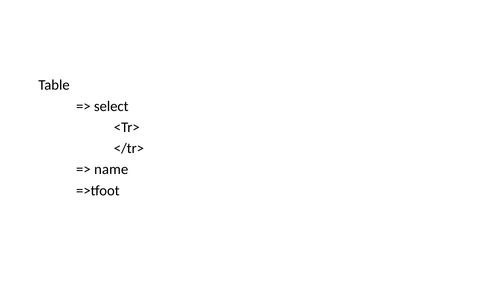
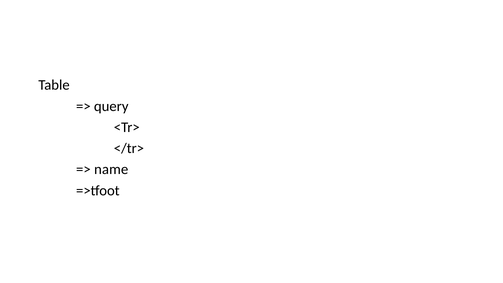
select: select -> query
